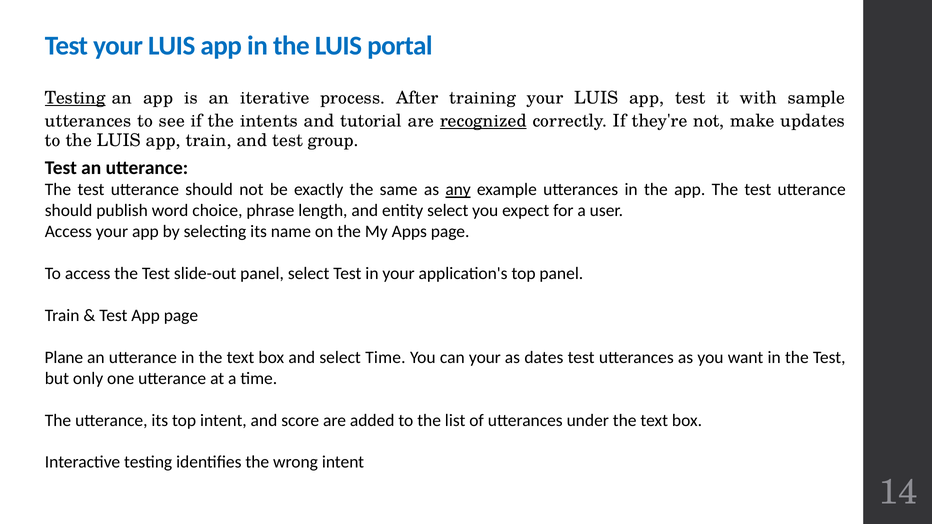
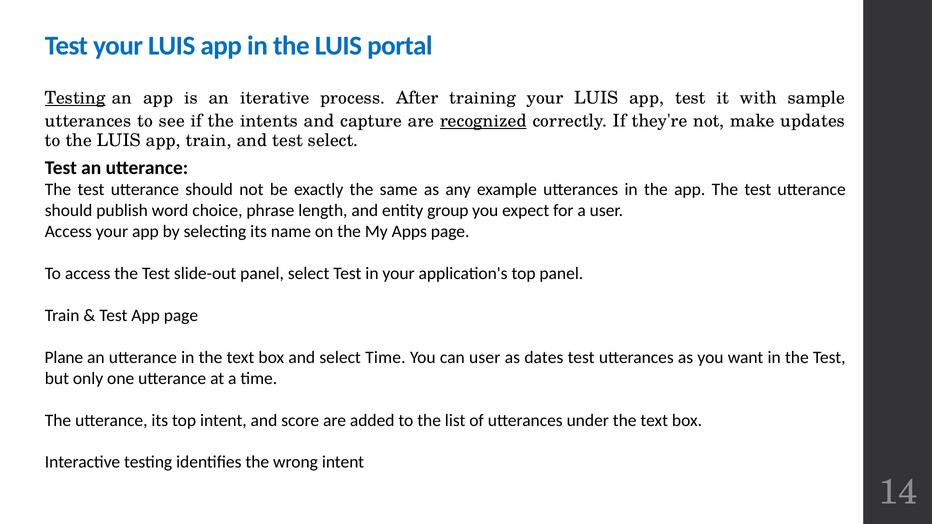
tutorial: tutorial -> capture
test group: group -> select
any underline: present -> none
entity select: select -> group
can your: your -> user
